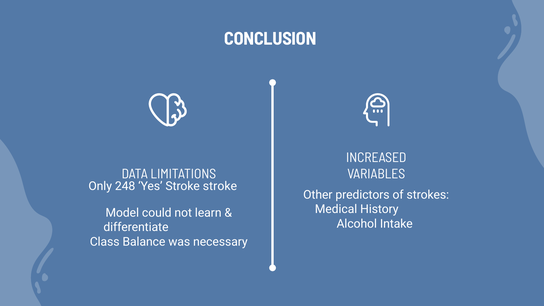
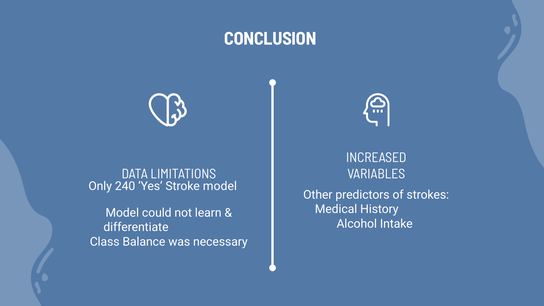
248: 248 -> 240
Stroke stroke: stroke -> model
